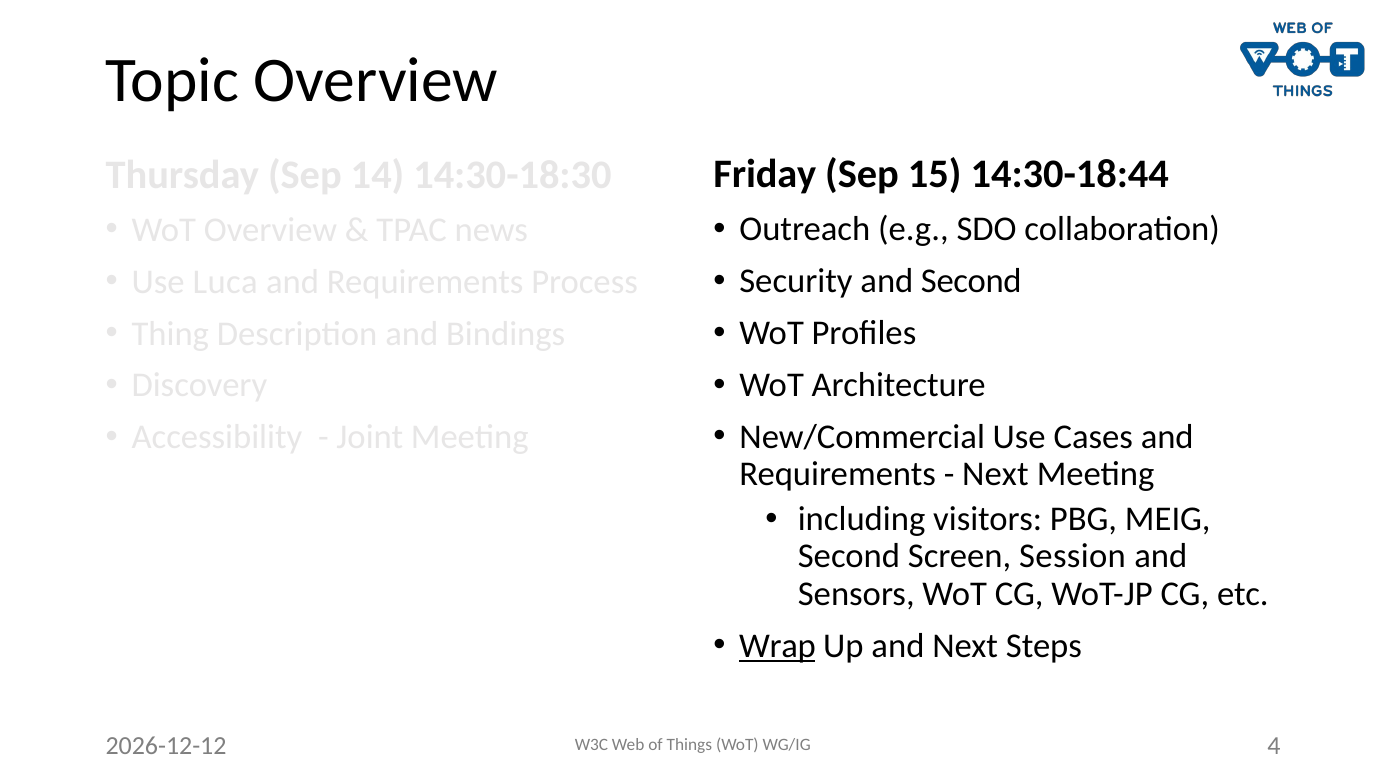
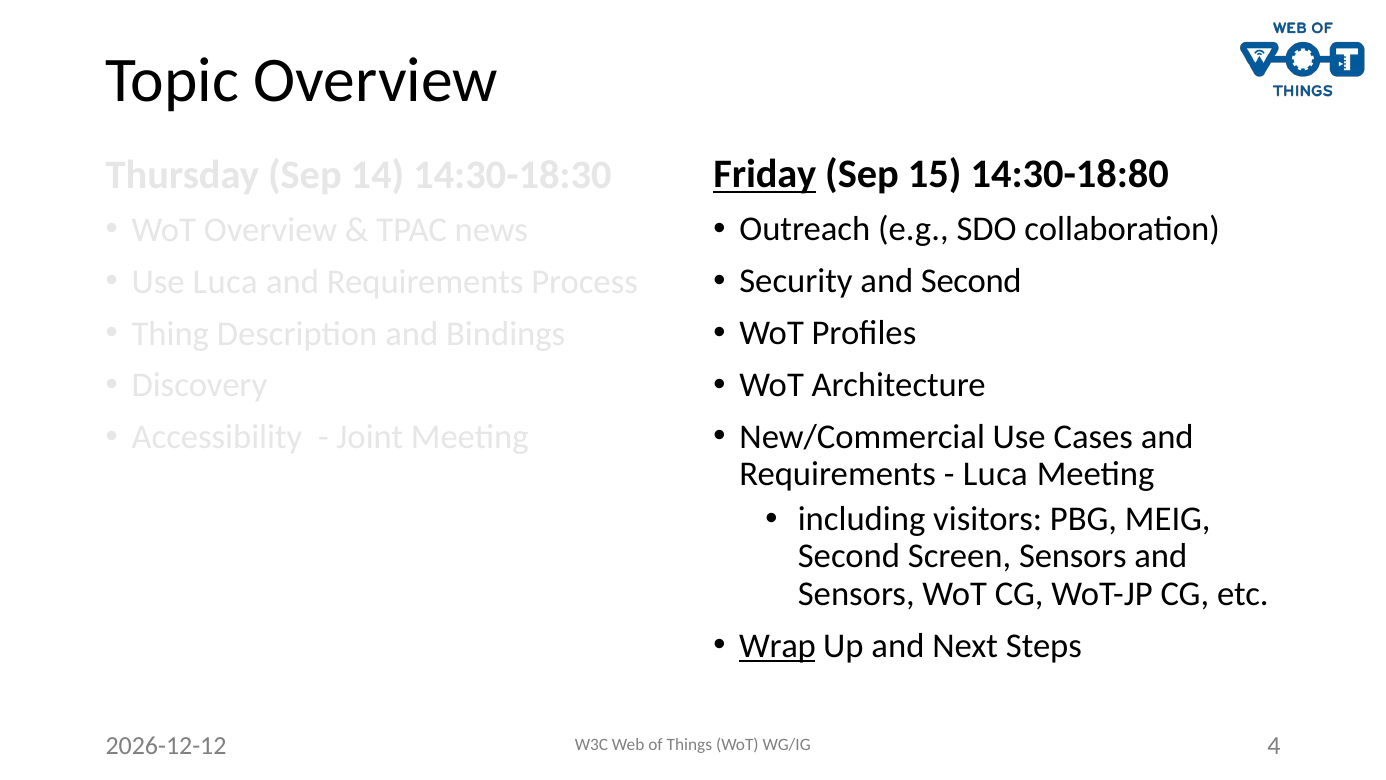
Friday underline: none -> present
14:30-18:44: 14:30-18:44 -> 14:30-18:80
Next at (995, 474): Next -> Luca
Screen Session: Session -> Sensors
